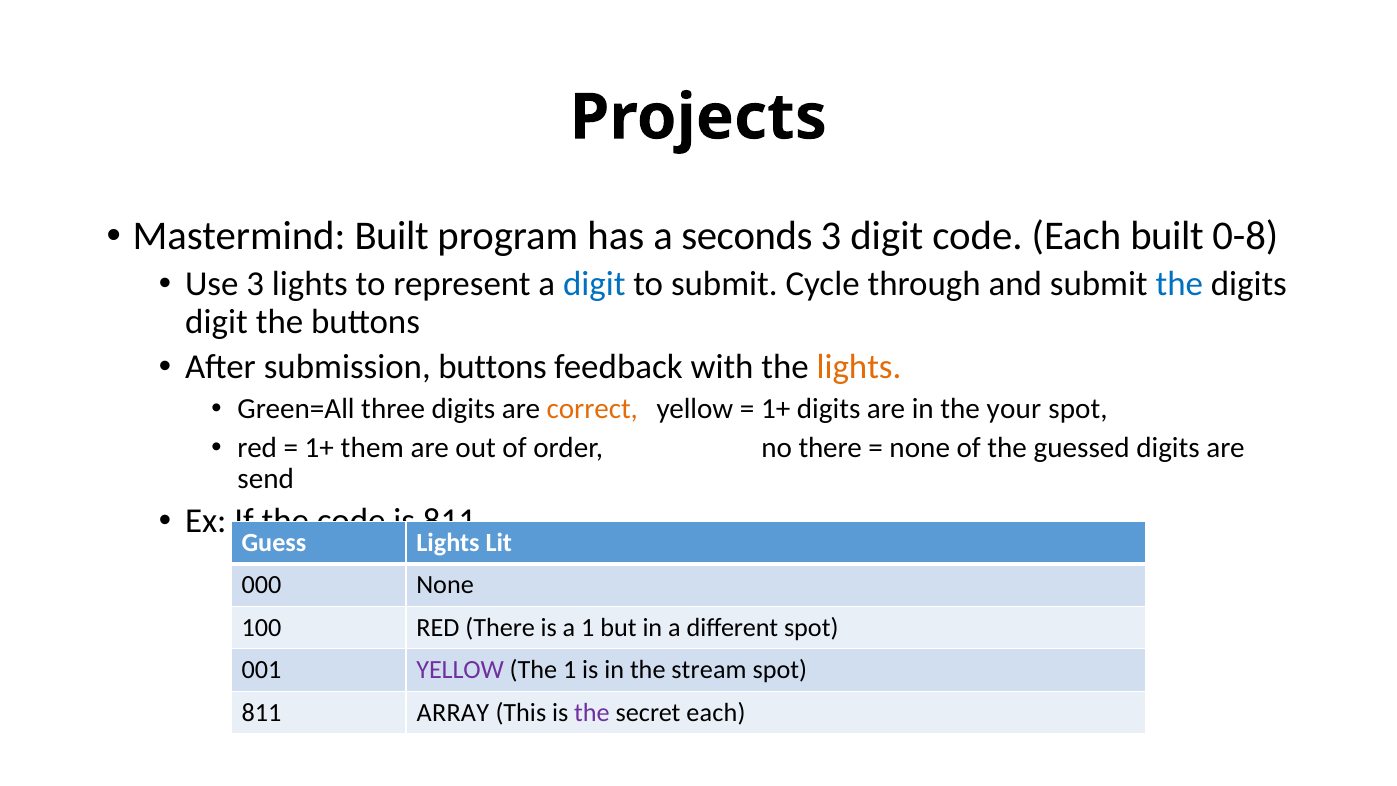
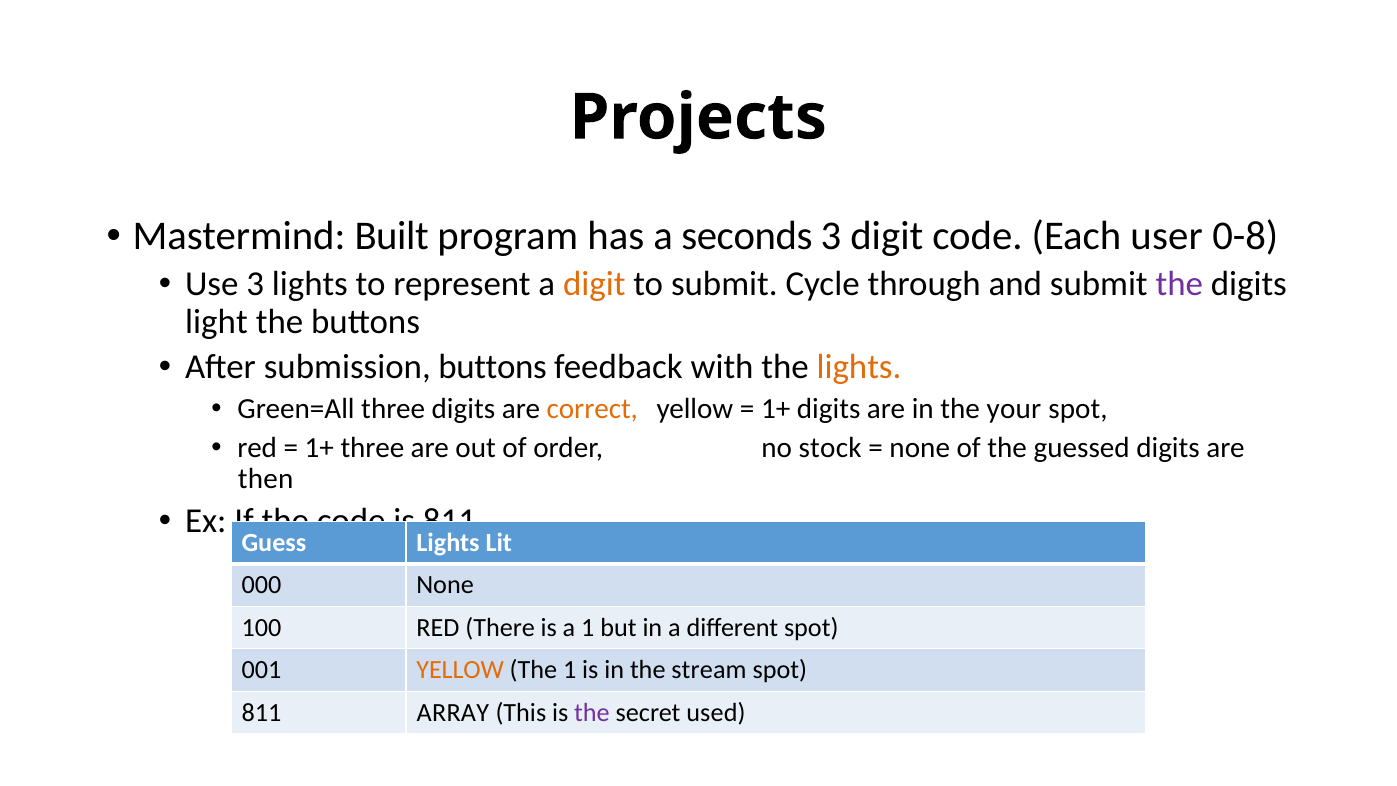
Each built: built -> user
digit at (594, 284) colour: blue -> orange
the at (1179, 284) colour: blue -> purple
digit at (216, 322): digit -> light
1+ them: them -> three
no there: there -> stock
send: send -> then
YELLOW at (460, 670) colour: purple -> orange
secret each: each -> used
